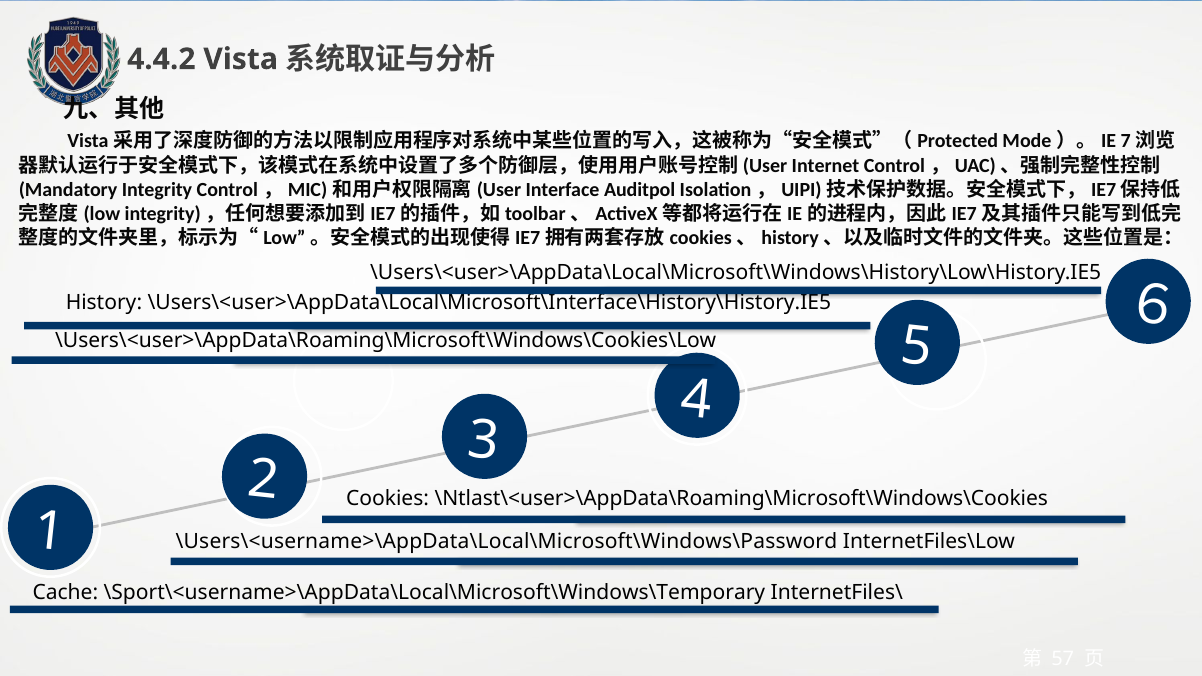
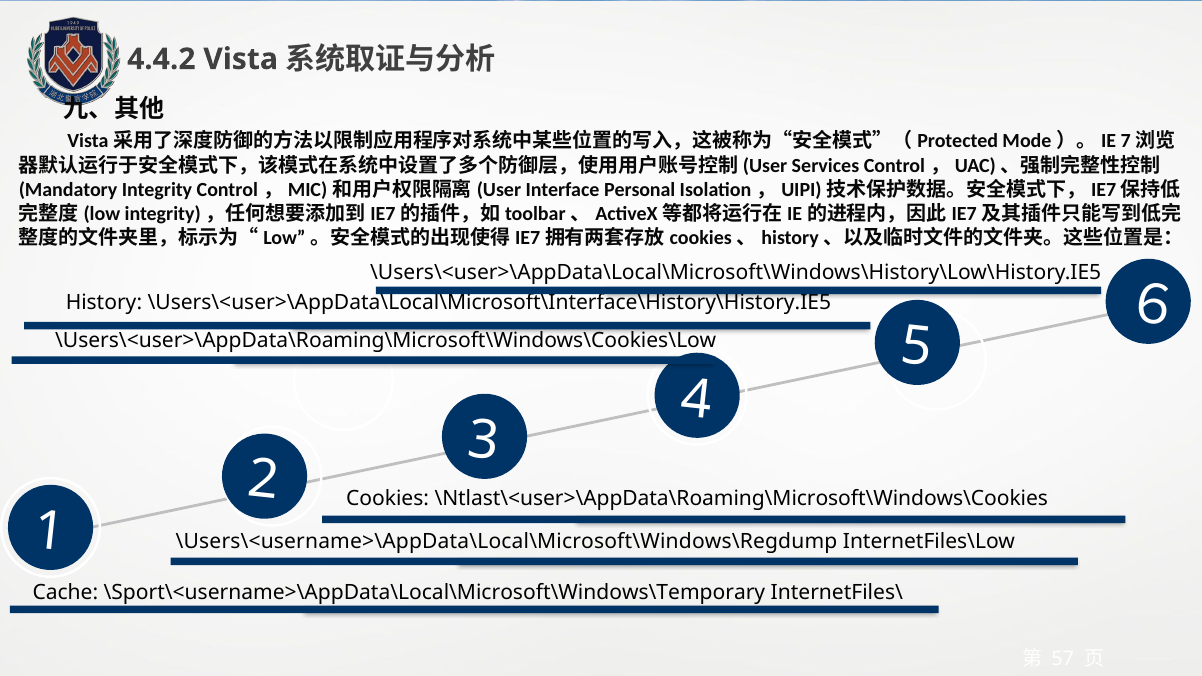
Internet: Internet -> Services
Auditpol: Auditpol -> Personal
\Users\<username>\AppData\Local\Microsoft\Windows\Password: \Users\<username>\AppData\Local\Microsoft\Windows\Password -> \Users\<username>\AppData\Local\Microsoft\Windows\Regdump
